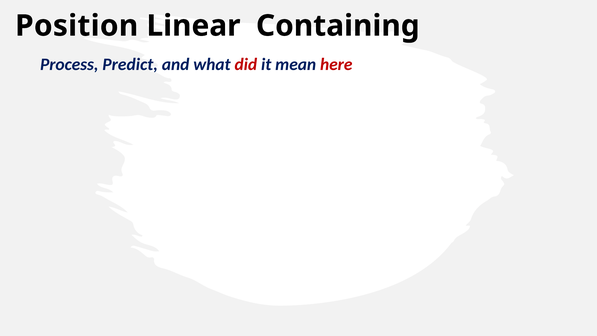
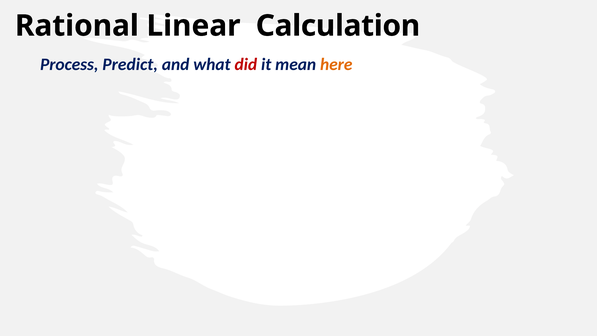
Position: Position -> Rational
Containing: Containing -> Calculation
here colour: red -> orange
